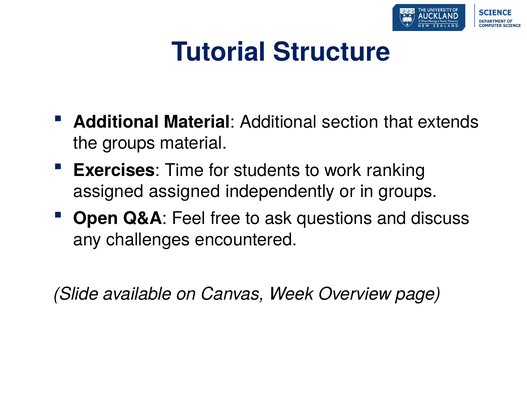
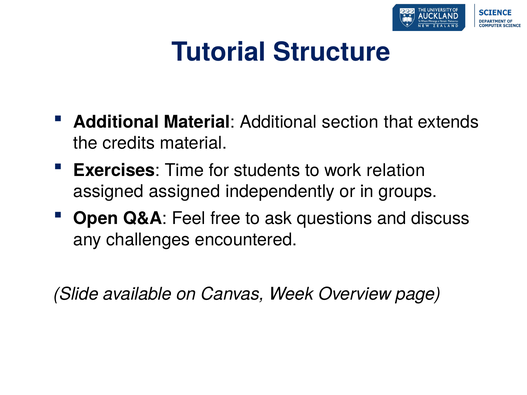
the groups: groups -> credits
ranking: ranking -> relation
